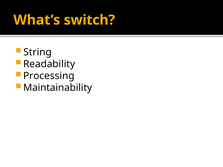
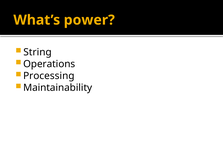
switch: switch -> power
Readability: Readability -> Operations
